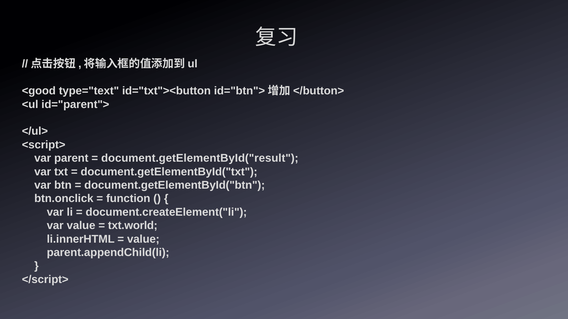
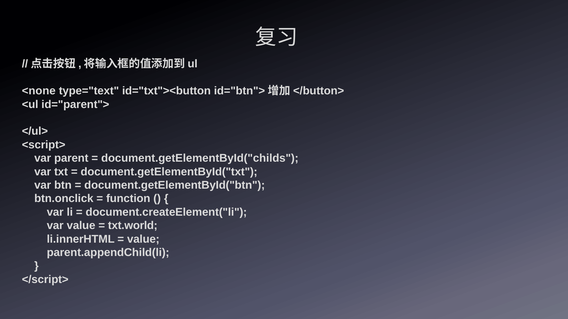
<good: <good -> <none
document.getElementById("result: document.getElementById("result -> document.getElementById("childs
